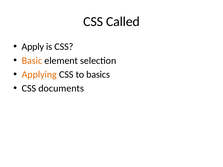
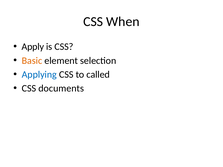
Called: Called -> When
Applying colour: orange -> blue
basics: basics -> called
